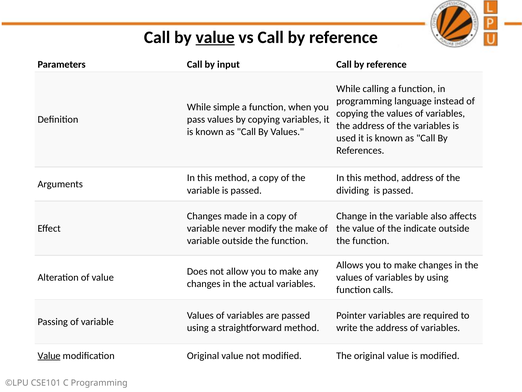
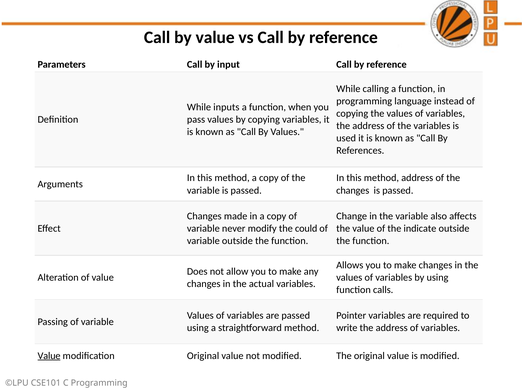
value at (215, 37) underline: present -> none
simple: simple -> inputs
dividing at (353, 190): dividing -> changes
the make: make -> could
